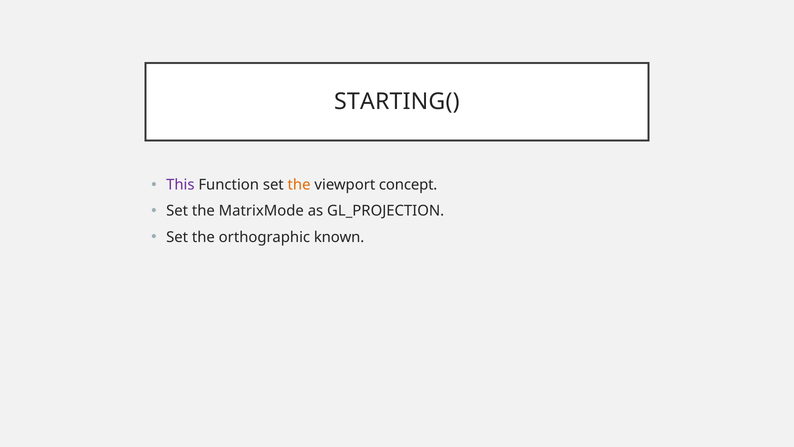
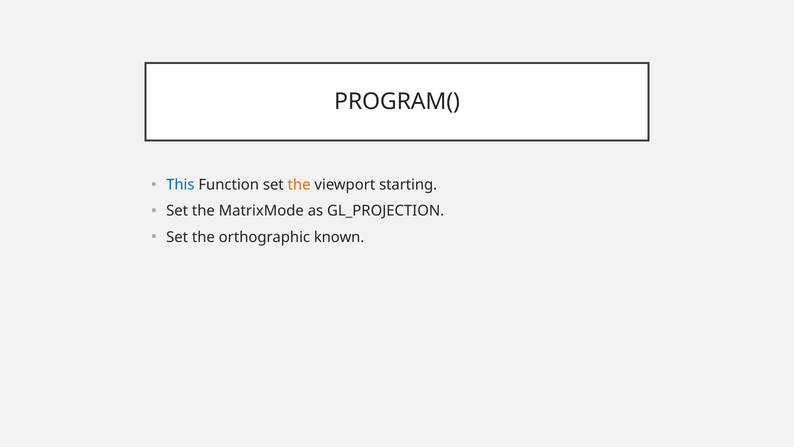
STARTING(: STARTING( -> PROGRAM(
This colour: purple -> blue
concept: concept -> starting
